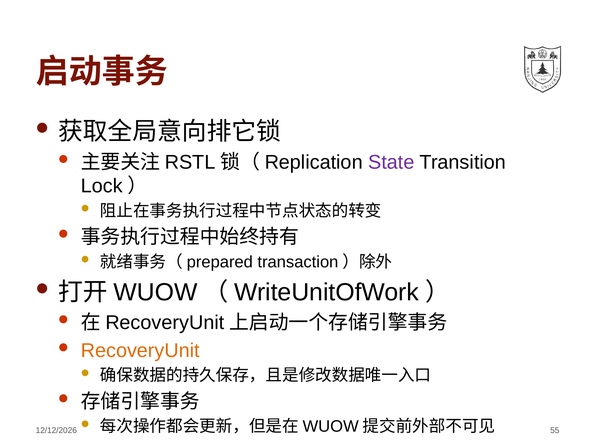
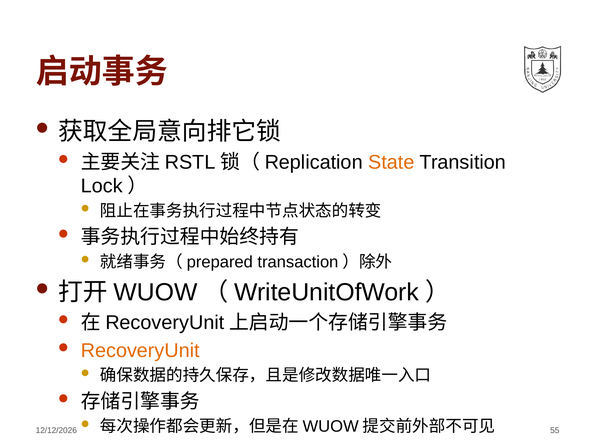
State colour: purple -> orange
